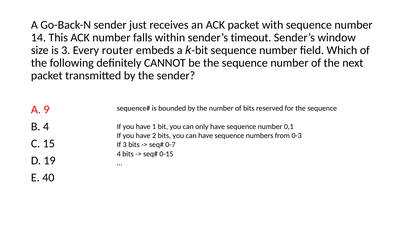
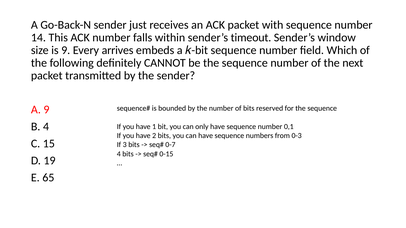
is 3: 3 -> 9
router: router -> arrives
40: 40 -> 65
